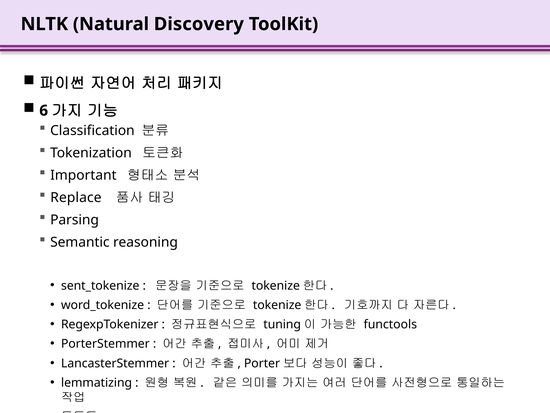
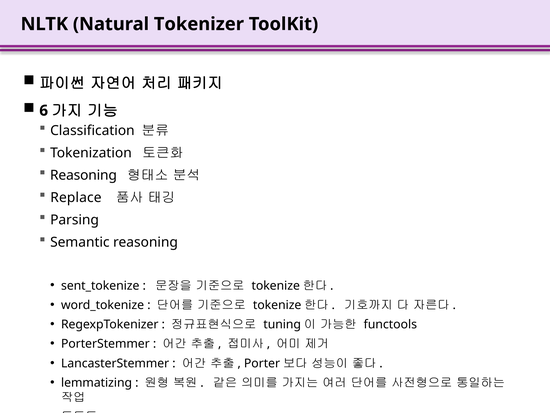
Discovery: Discovery -> Tokenizer
Important at (83, 175): Important -> Reasoning
